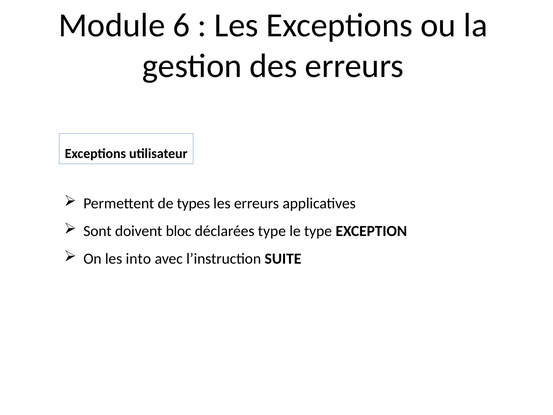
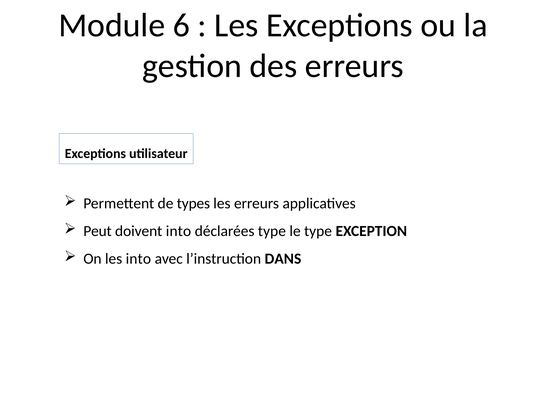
Sont: Sont -> Peut
doivent bloc: bloc -> into
SUITE: SUITE -> DANS
